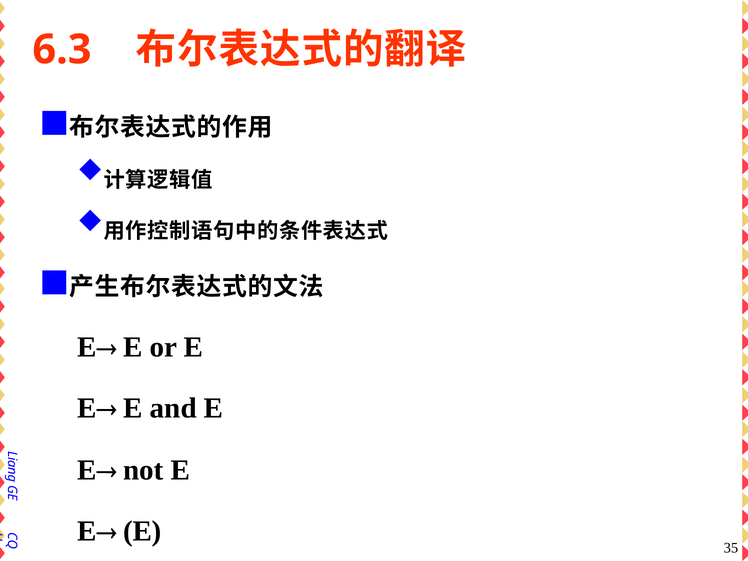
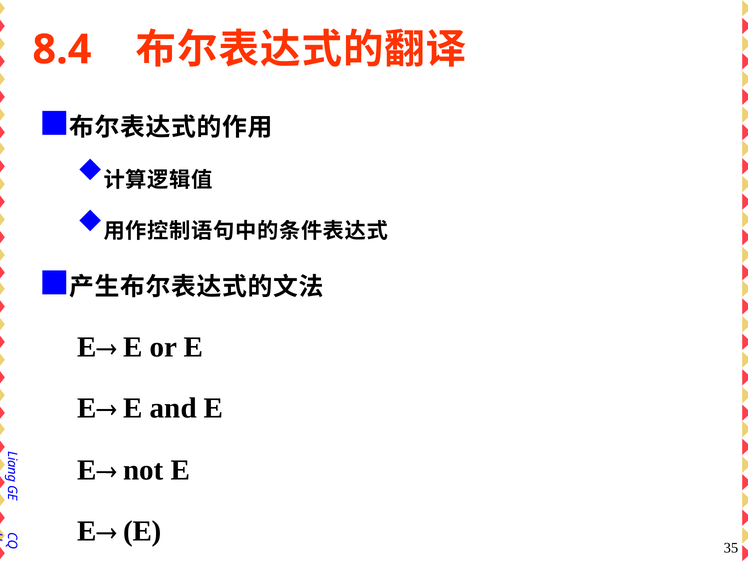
6.3: 6.3 -> 8.4
